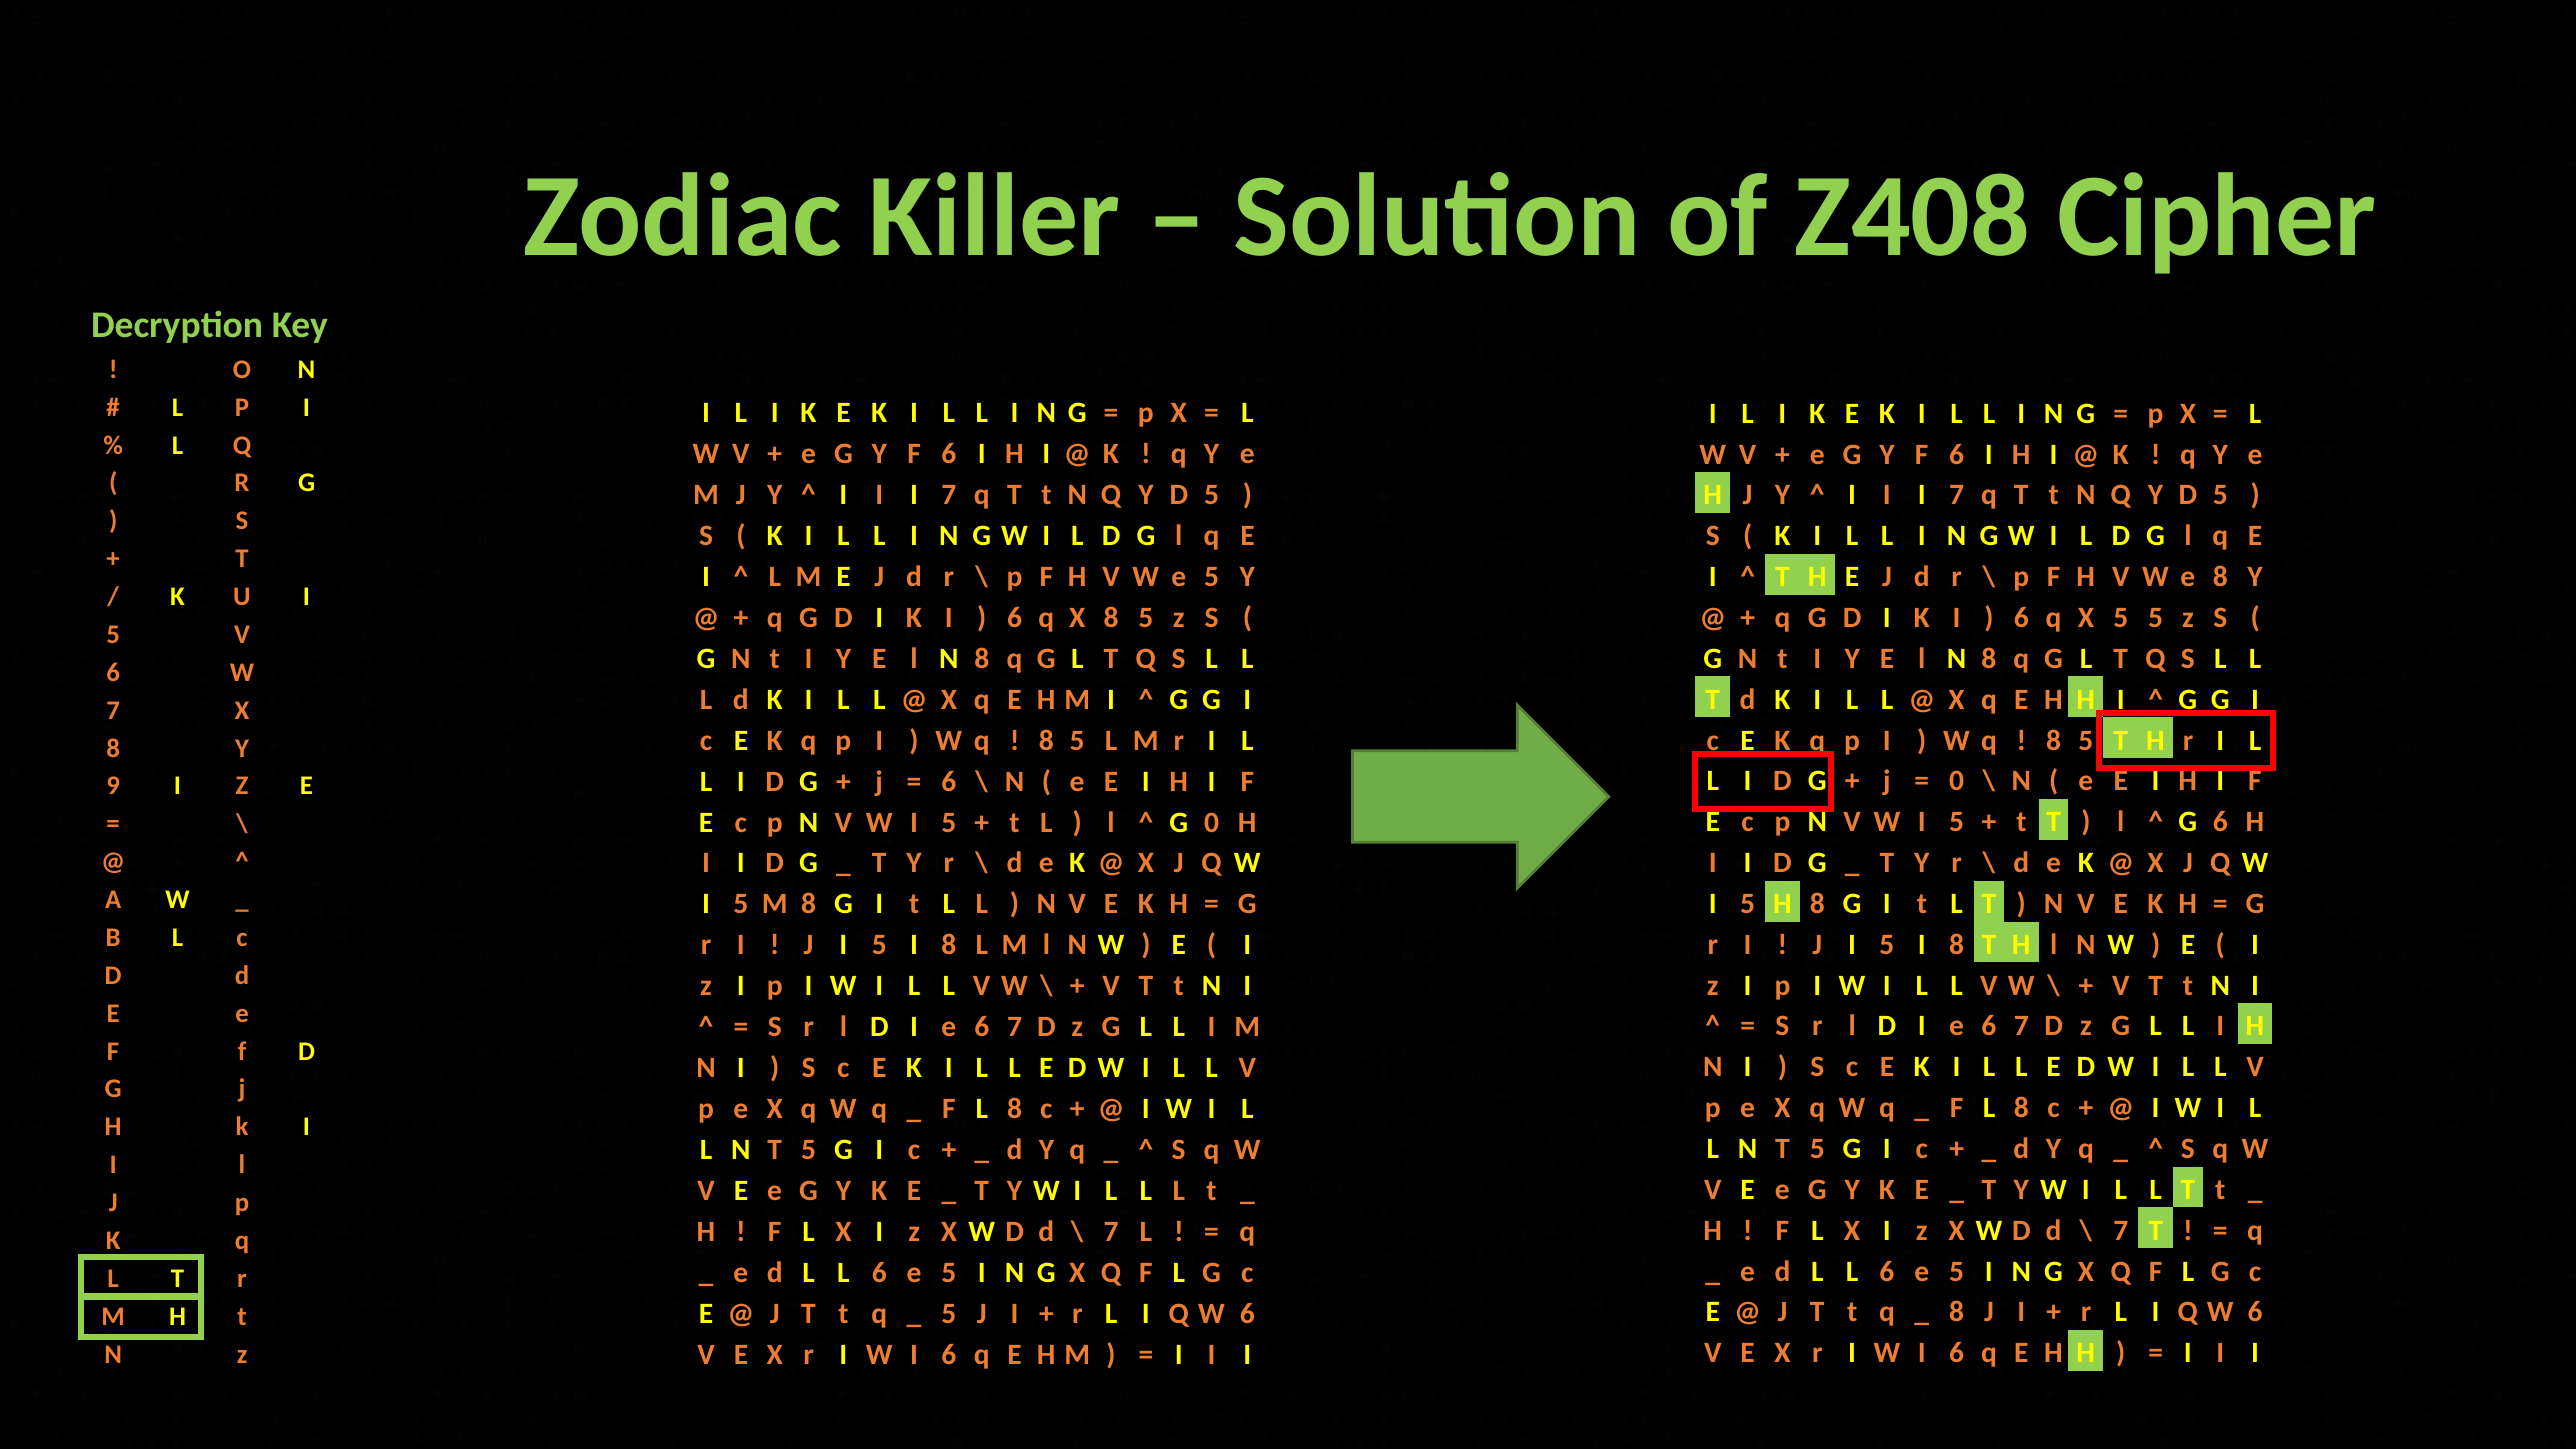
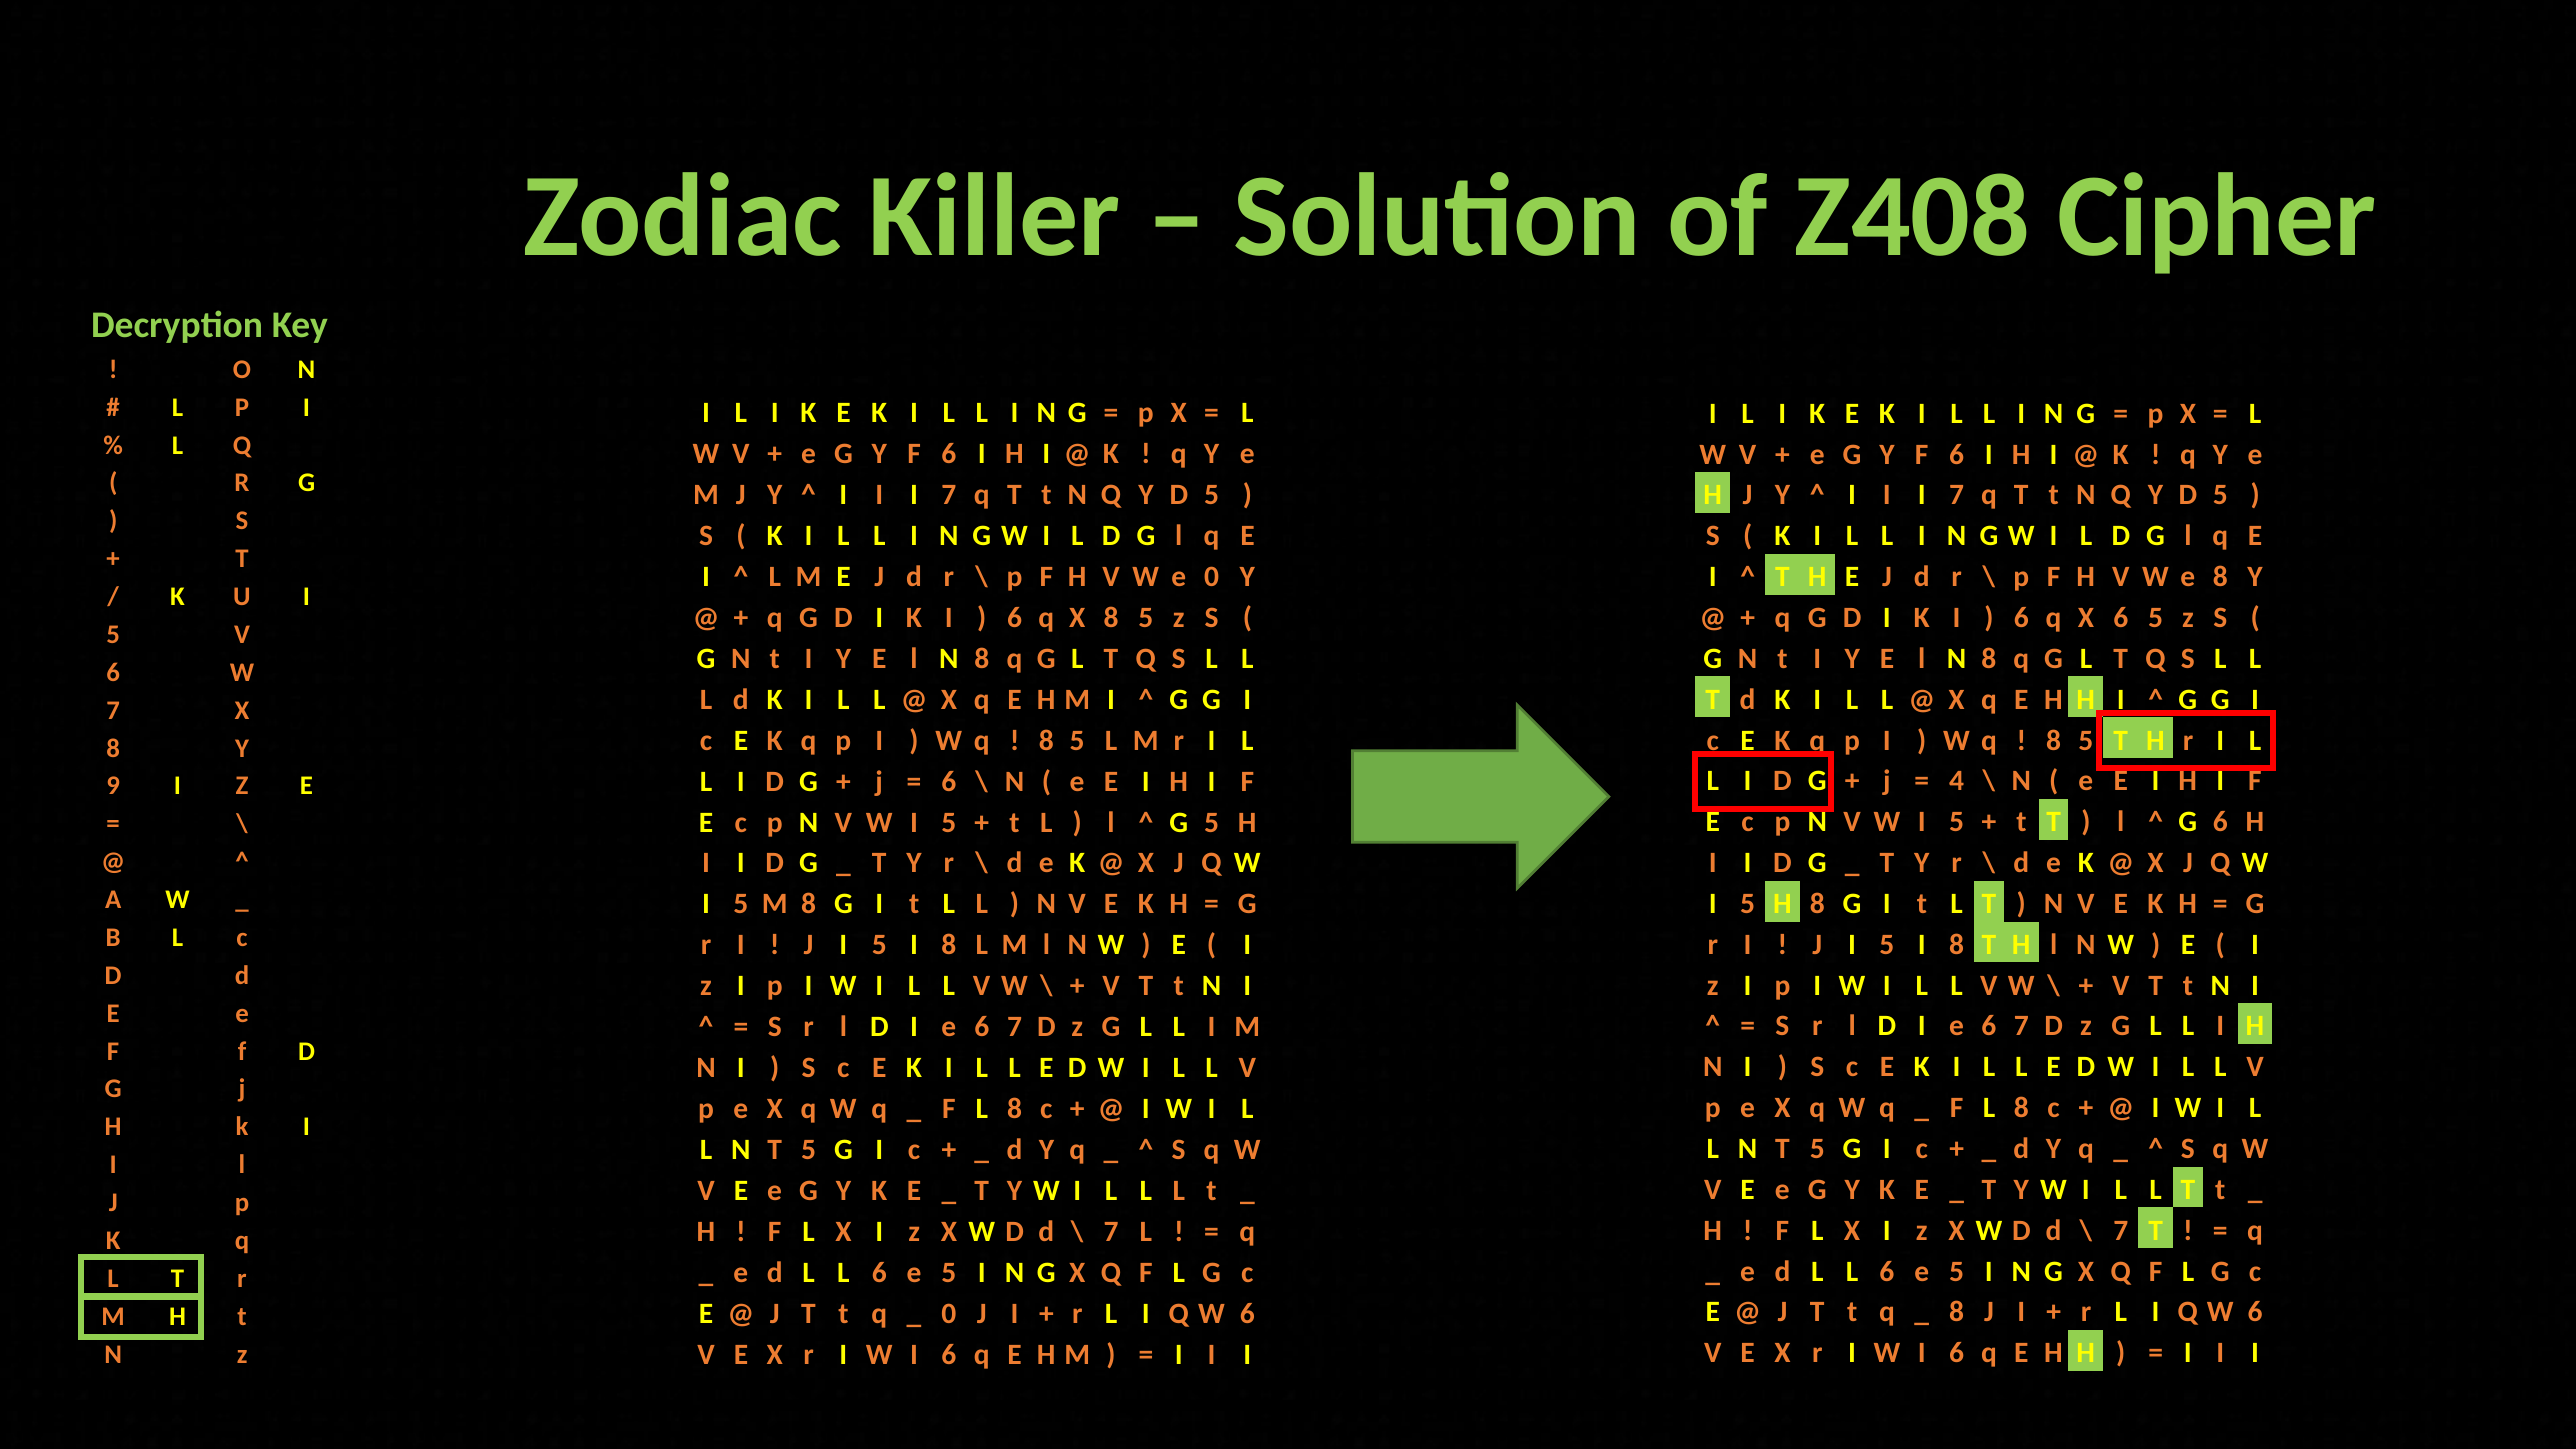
W e 5: 5 -> 0
X 5: 5 -> 6
0 at (1957, 781): 0 -> 4
G 0: 0 -> 5
5 at (949, 1313): 5 -> 0
